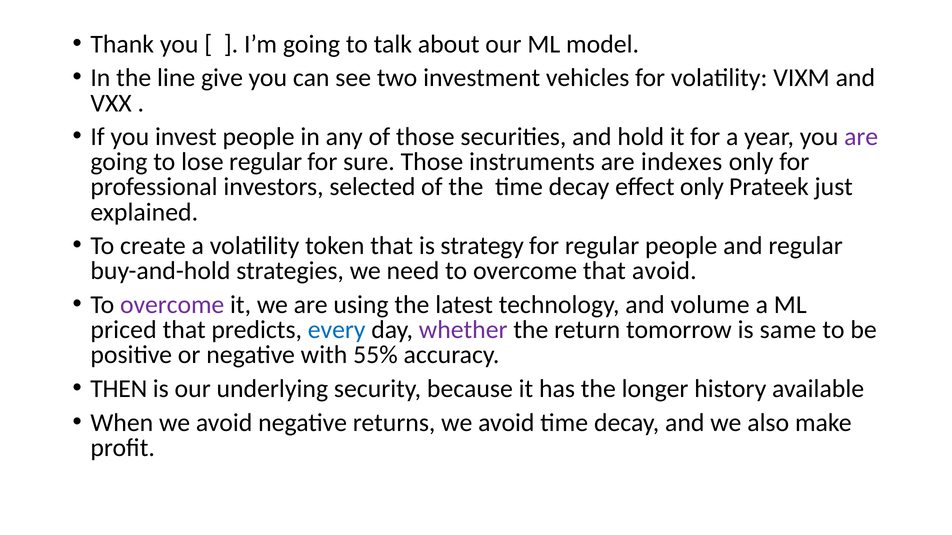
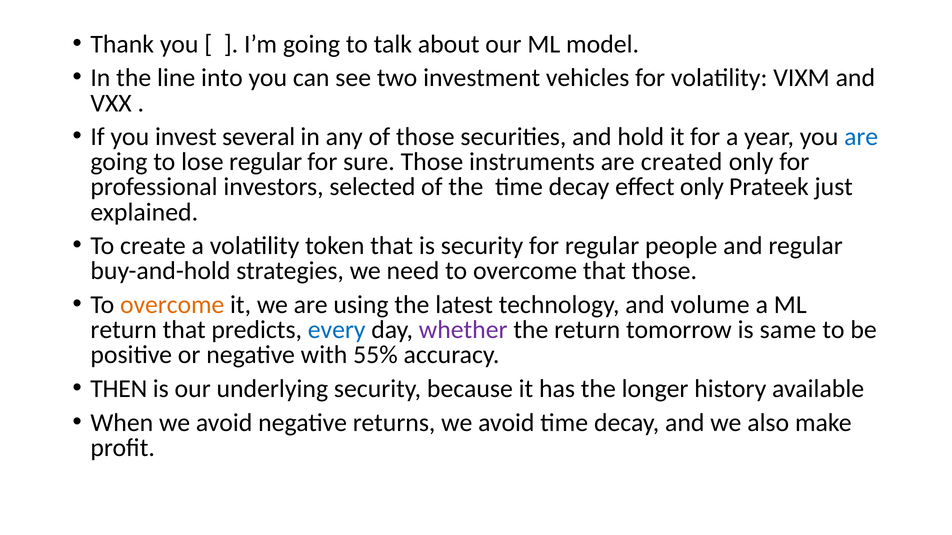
give: give -> into
invest people: people -> several
are at (861, 137) colour: purple -> blue
indexes: indexes -> created
is strategy: strategy -> security
that avoid: avoid -> those
overcome at (172, 305) colour: purple -> orange
priced at (124, 330): priced -> return
